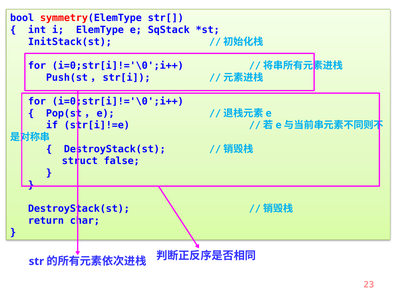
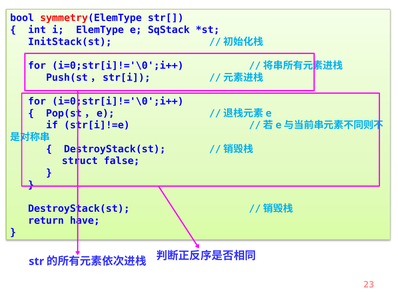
char: char -> have
